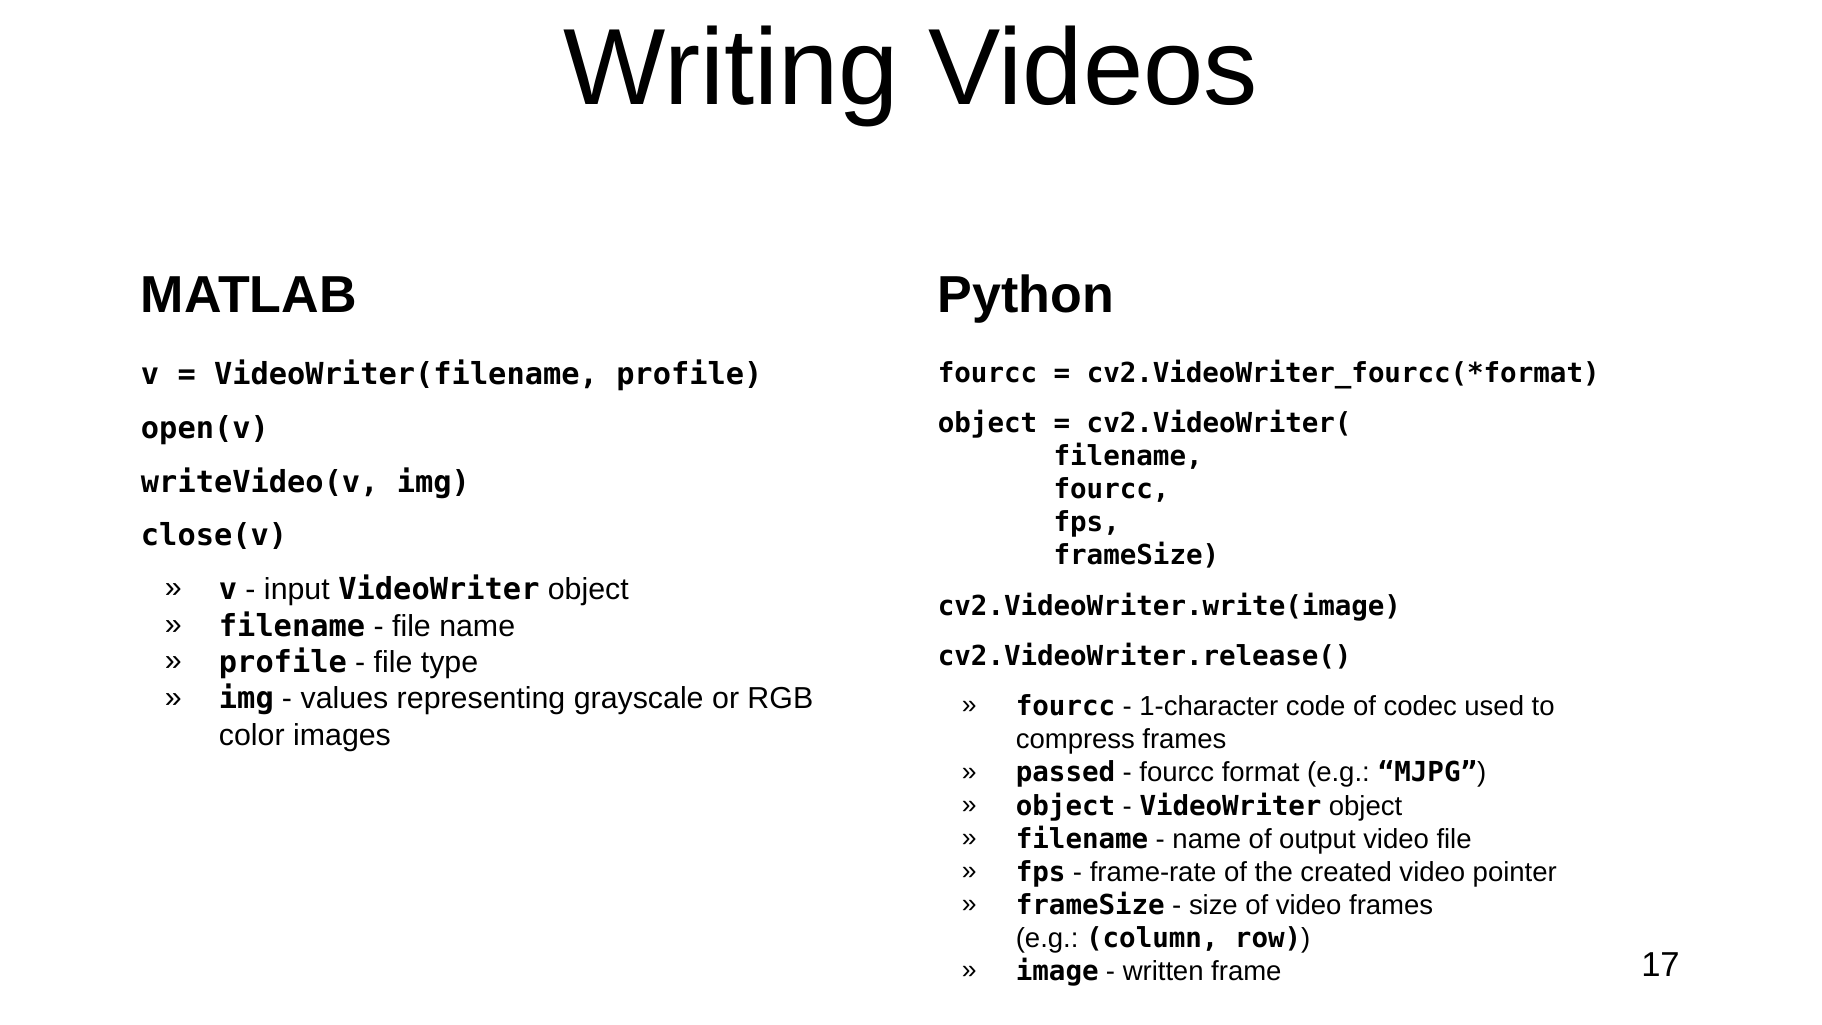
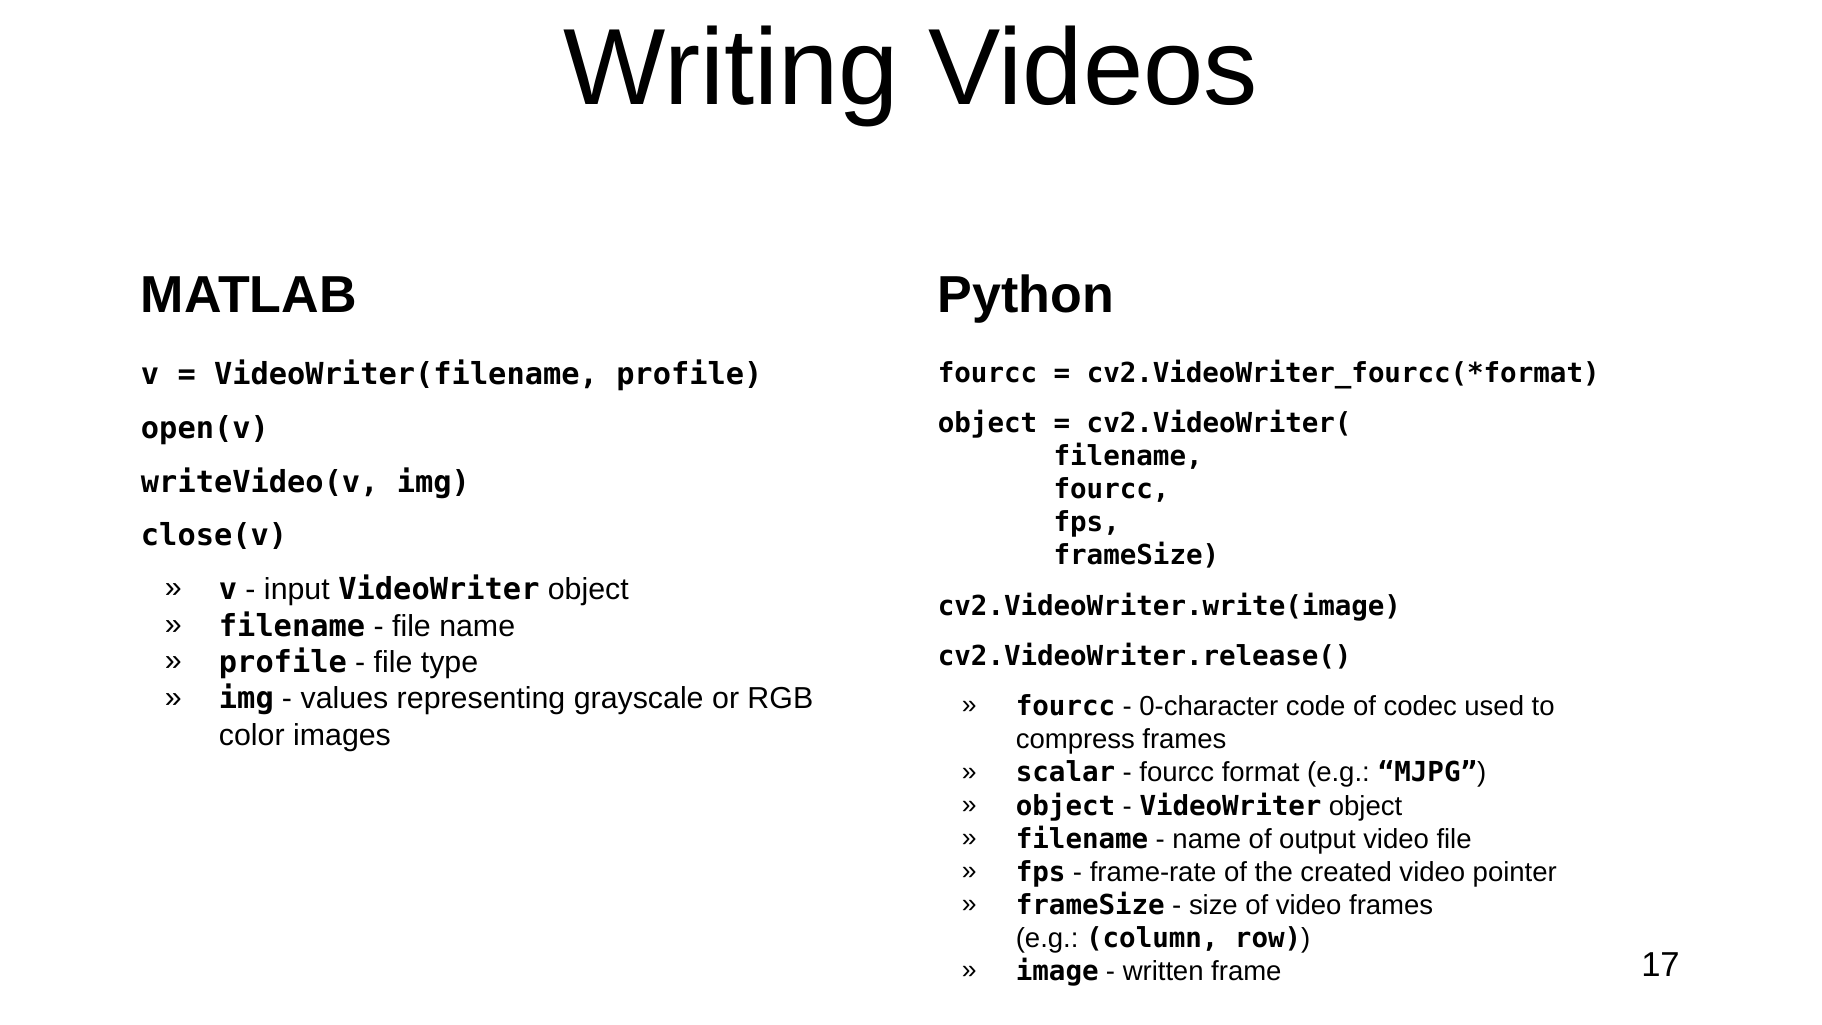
1-character: 1-character -> 0-character
passed: passed -> scalar
